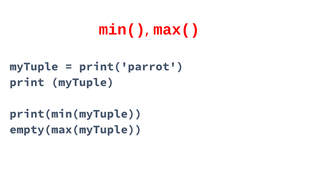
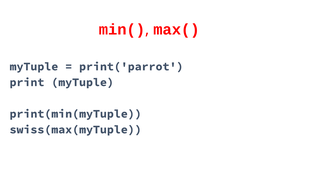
empty(max(myTuple: empty(max(myTuple -> swiss(max(myTuple
